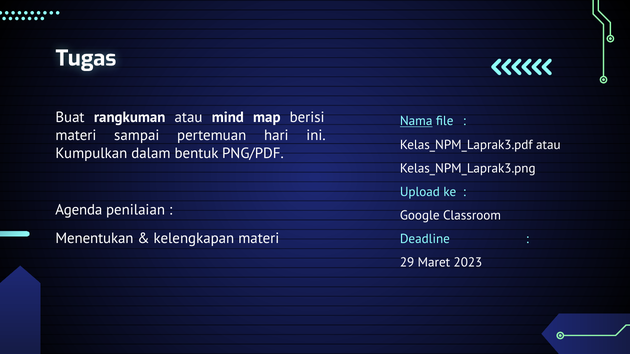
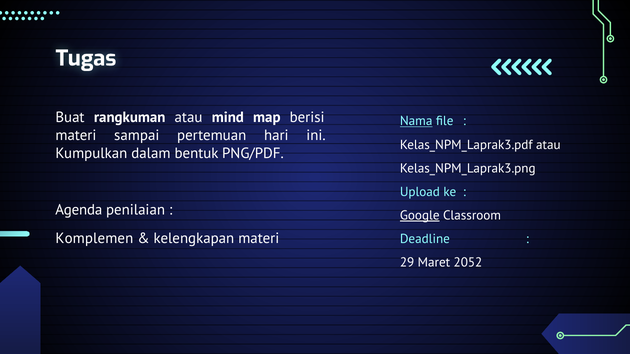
Google underline: none -> present
Menentukan: Menentukan -> Komplemen
2023: 2023 -> 2052
